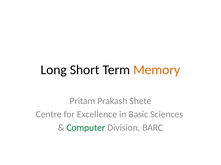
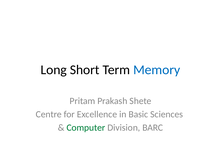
Memory colour: orange -> blue
